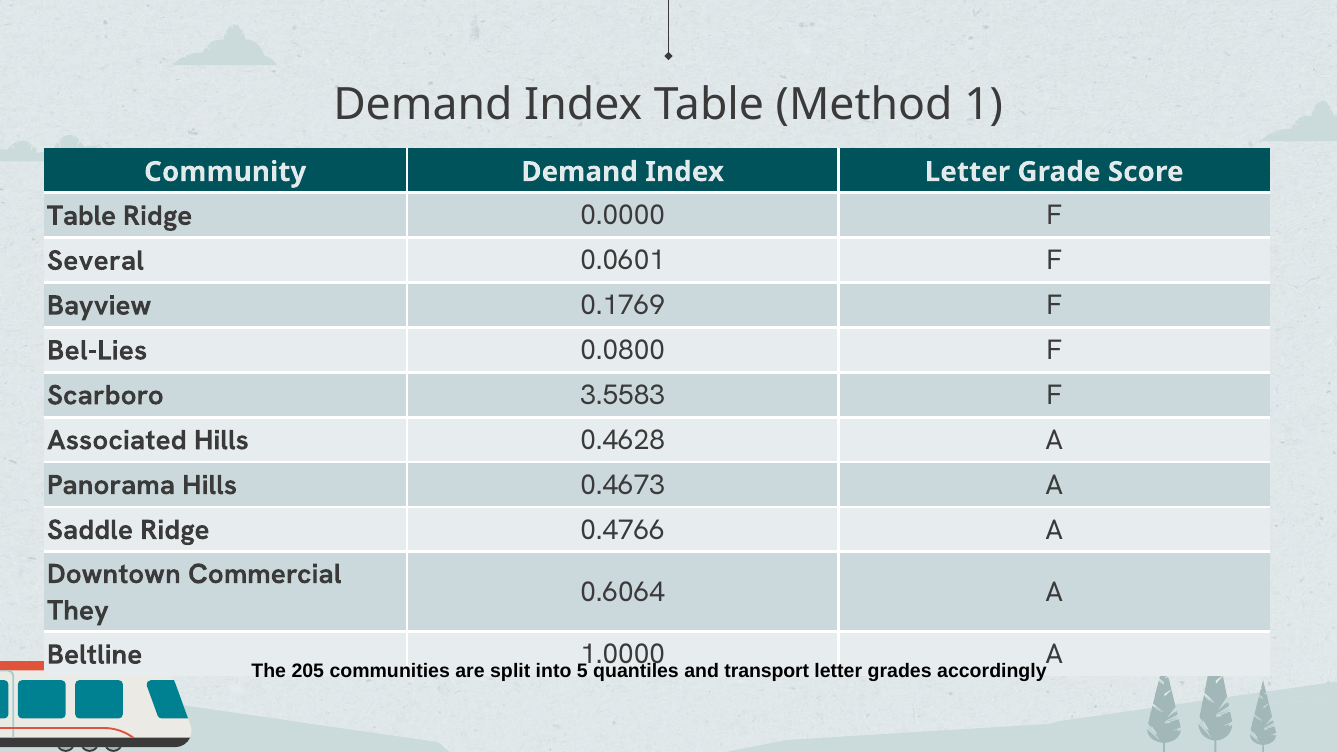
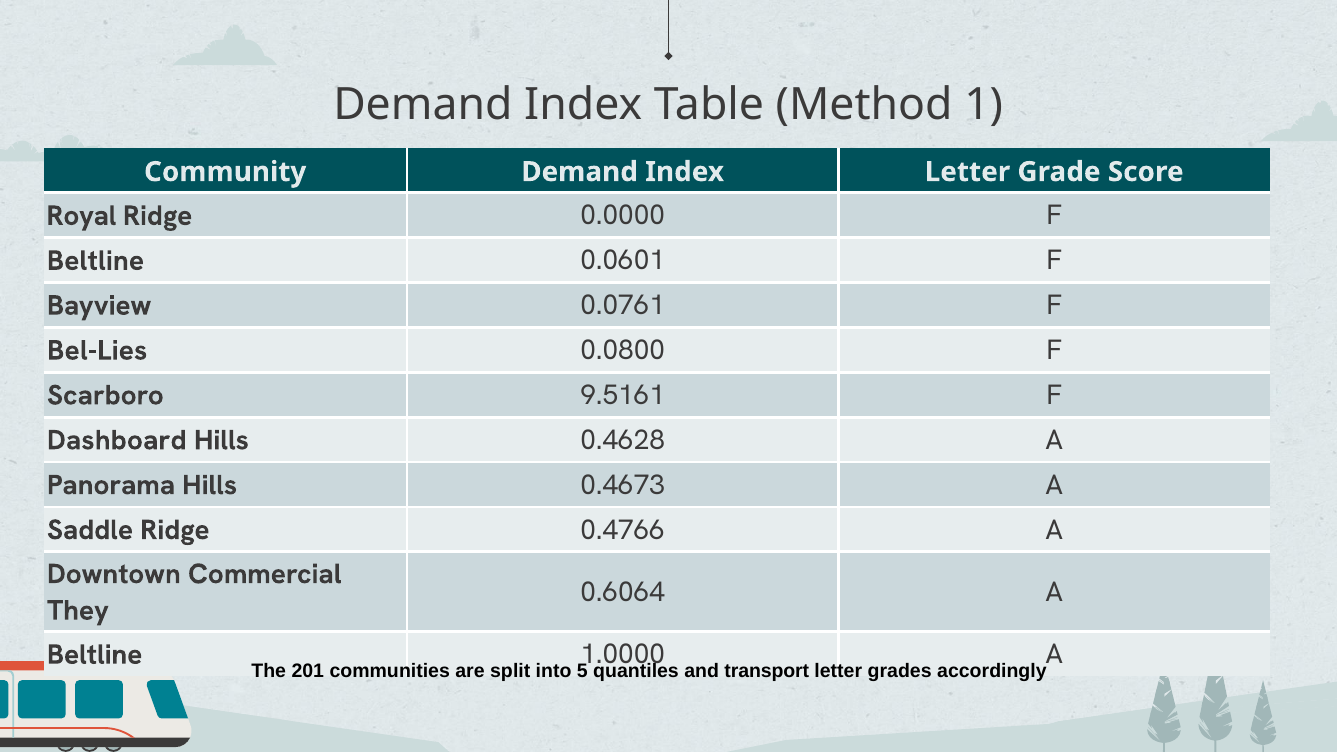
Table at (82, 216): Table -> Royal
Several at (96, 261): Several -> Beltline
0.1769: 0.1769 -> 0.0761
3.5583: 3.5583 -> 9.5161
Associated: Associated -> Dashboard
205: 205 -> 201
